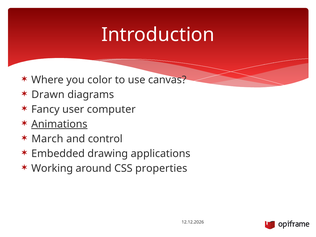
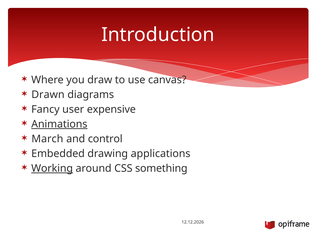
color: color -> draw
computer: computer -> expensive
Working underline: none -> present
properties: properties -> something
